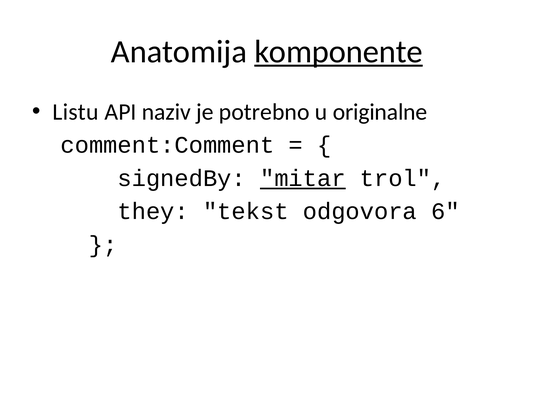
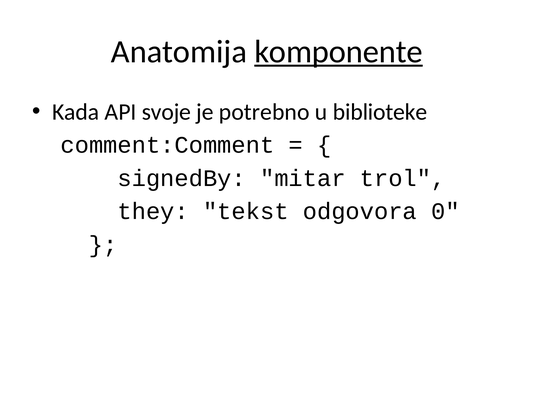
Listu: Listu -> Kada
naziv: naziv -> svoje
originalne: originalne -> biblioteke
mitar underline: present -> none
6: 6 -> 0
